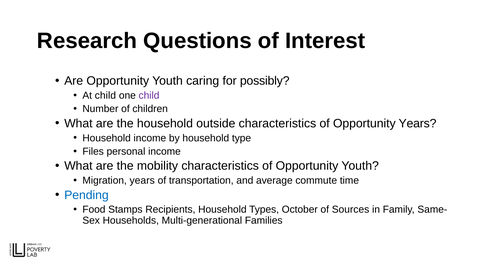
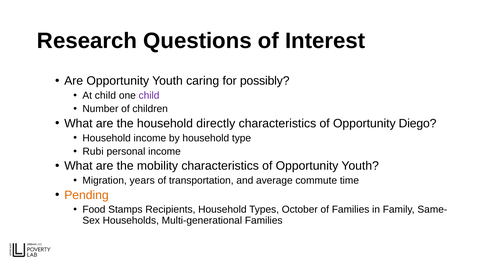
outside: outside -> directly
Opportunity Years: Years -> Diego
Files: Files -> Rubi
Pending colour: blue -> orange
of Sources: Sources -> Families
